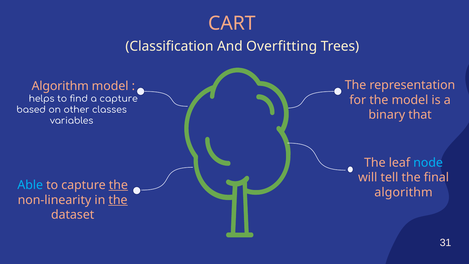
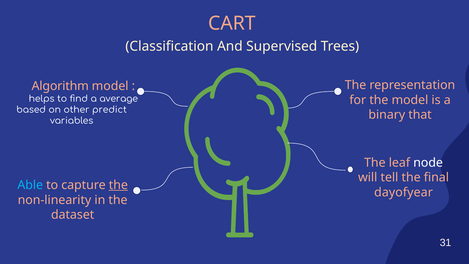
Overfitting: Overfitting -> Supervised
a capture: capture -> average
classes: classes -> predict
node colour: light blue -> white
algorithm at (404, 192): algorithm -> dayofyear
the at (118, 200) underline: present -> none
